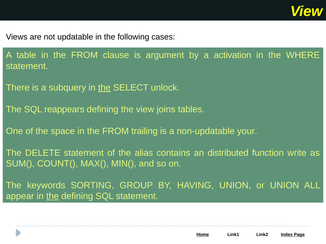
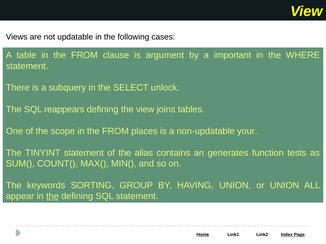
activation: activation -> important
the at (104, 88) underline: present -> none
space: space -> scope
trailing: trailing -> places
DELETE: DELETE -> TINYINT
distributed: distributed -> generates
write: write -> tests
